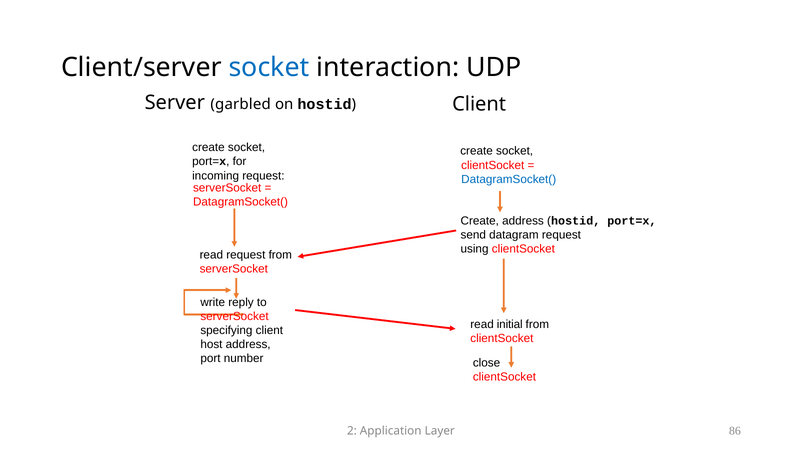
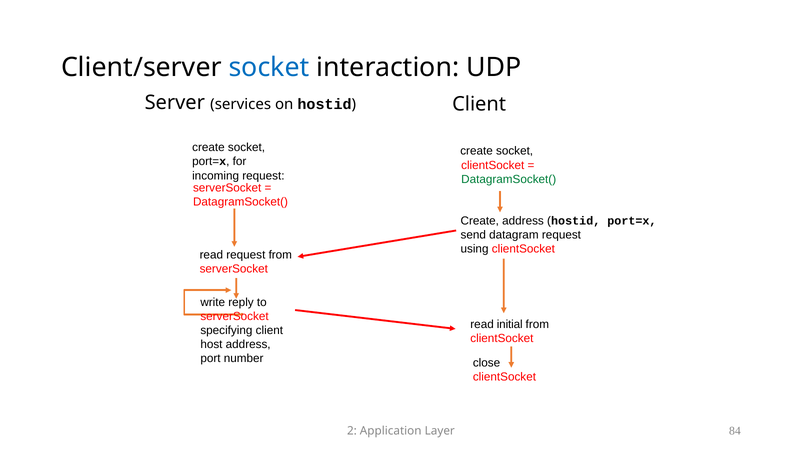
garbled: garbled -> services
DatagramSocket( at (509, 180) colour: blue -> green
86: 86 -> 84
